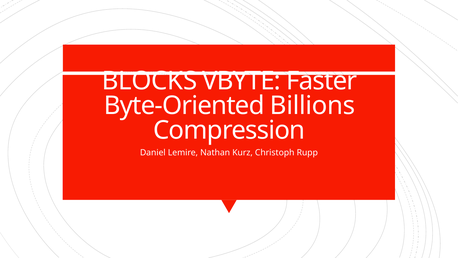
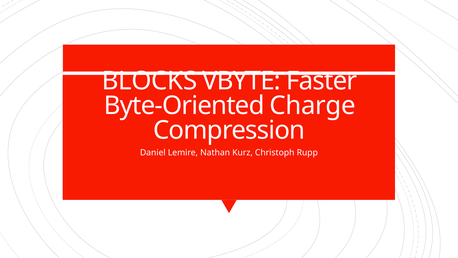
Billions: Billions -> Charge
